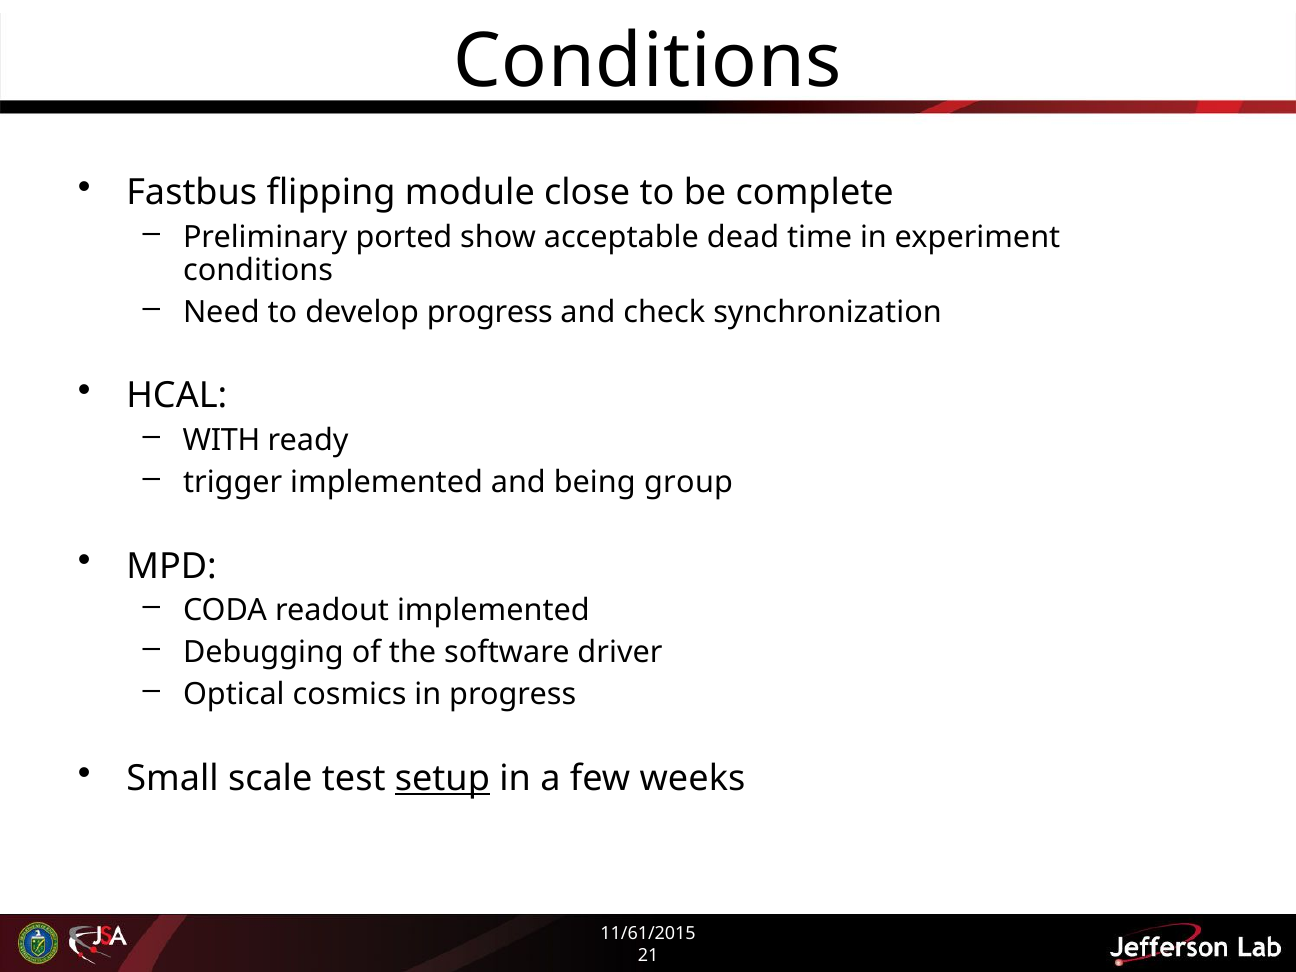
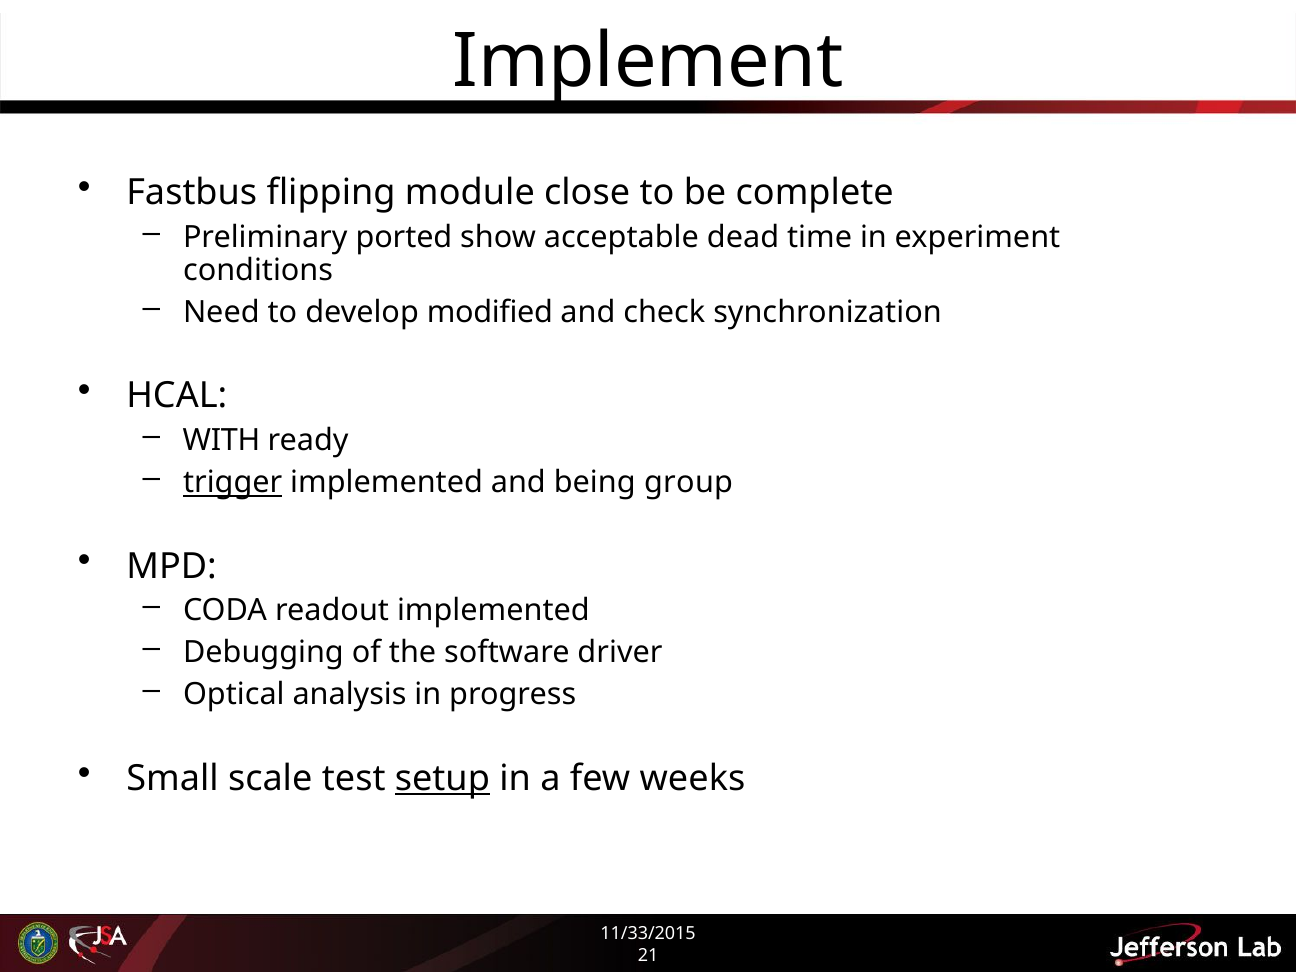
Conditions at (648, 61): Conditions -> Implement
develop progress: progress -> modified
trigger underline: none -> present
cosmics: cosmics -> analysis
11/61/2015: 11/61/2015 -> 11/33/2015
